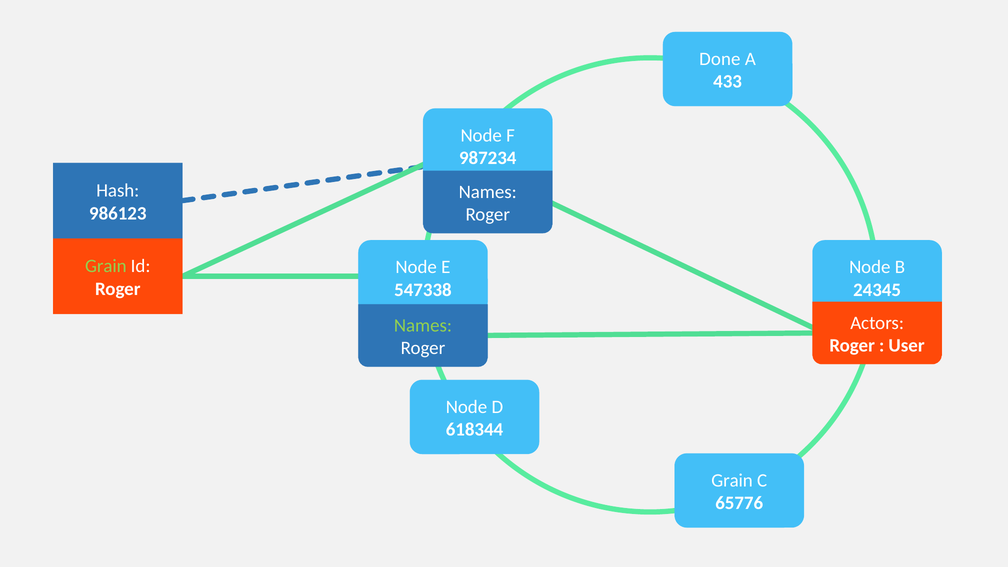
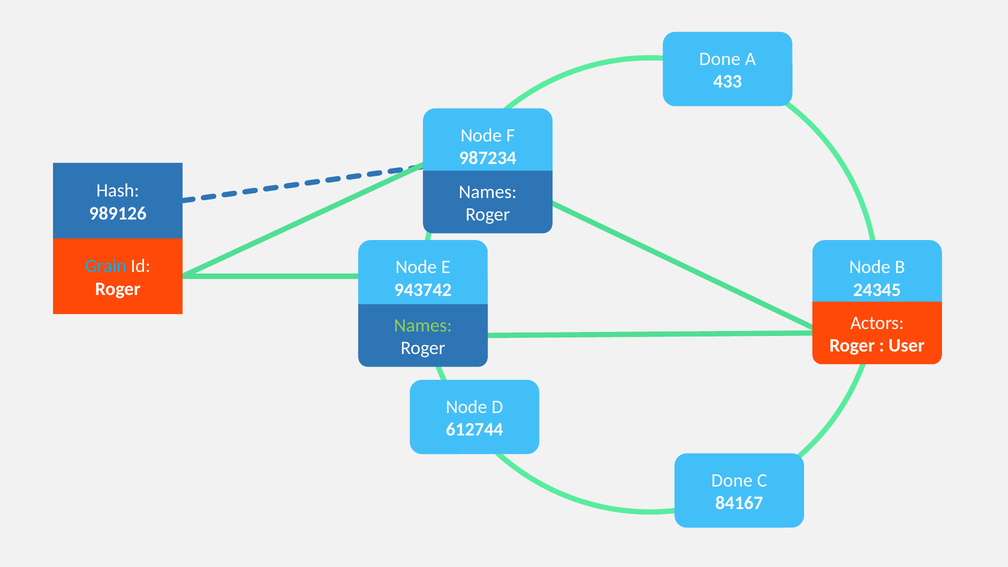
986123: 986123 -> 989126
Grain at (106, 266) colour: light green -> light blue
547338: 547338 -> 943742
618344: 618344 -> 612744
Grain at (732, 480): Grain -> Done
65776: 65776 -> 84167
